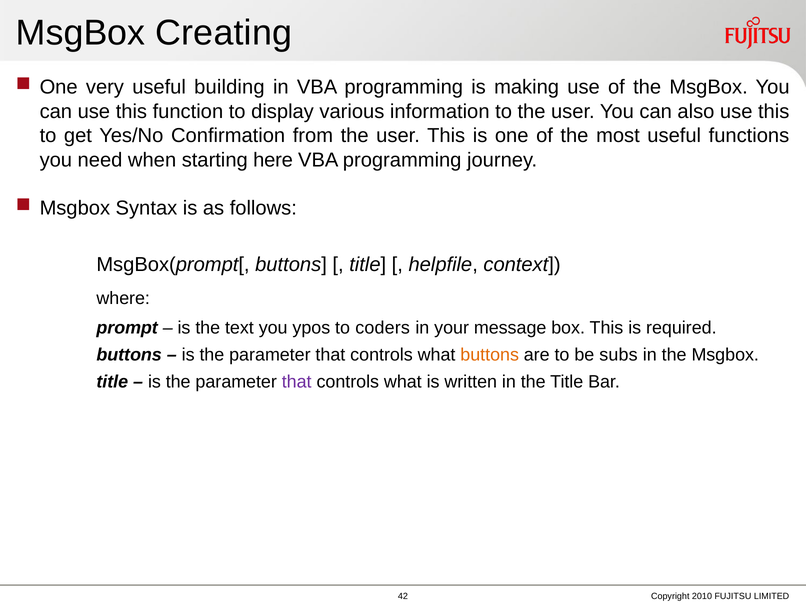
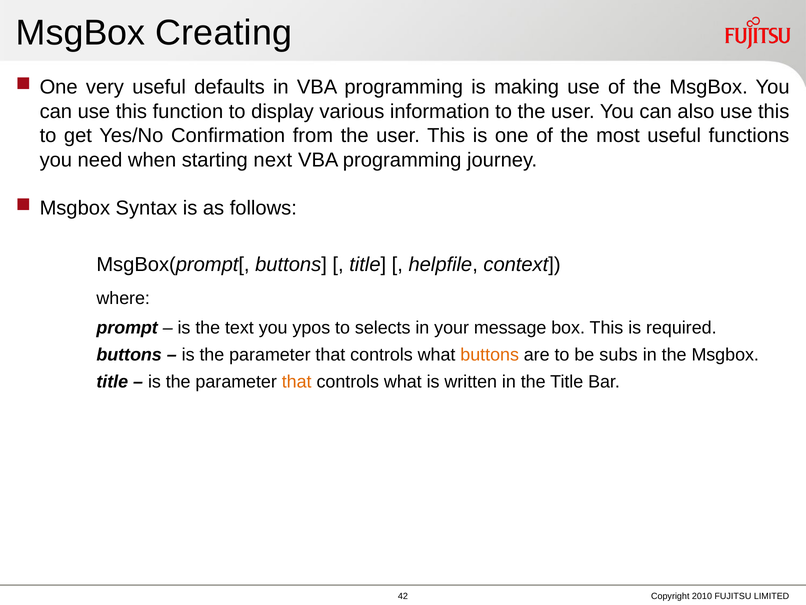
building: building -> defaults
here: here -> next
coders: coders -> selects
that at (297, 382) colour: purple -> orange
